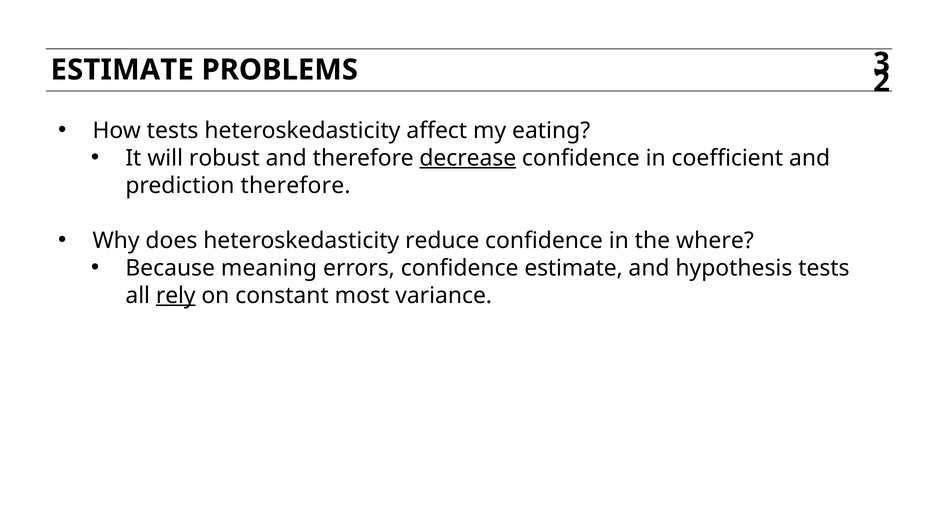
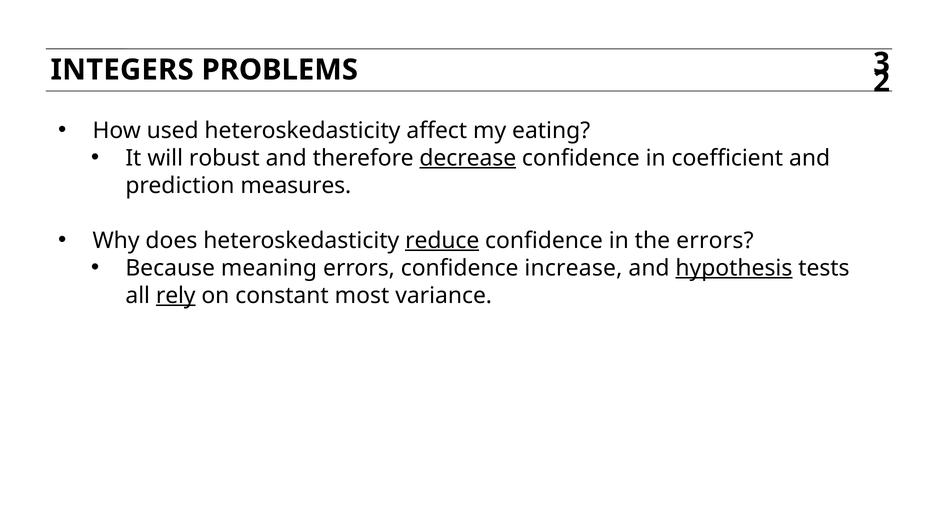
ESTIMATE at (122, 70): ESTIMATE -> INTEGERS
How tests: tests -> used
prediction therefore: therefore -> measures
reduce underline: none -> present
the where: where -> errors
confidence estimate: estimate -> increase
hypothesis underline: none -> present
